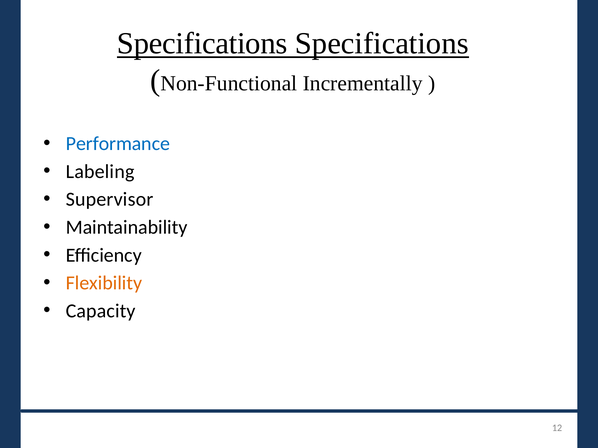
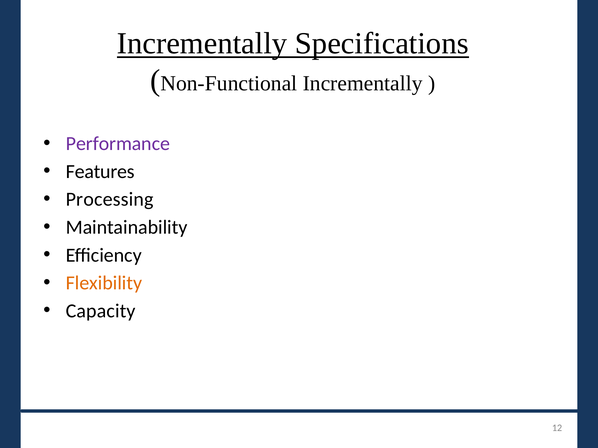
Specifications at (202, 44): Specifications -> Incrementally
Performance colour: blue -> purple
Labeling: Labeling -> Features
Supervisor: Supervisor -> Processing
